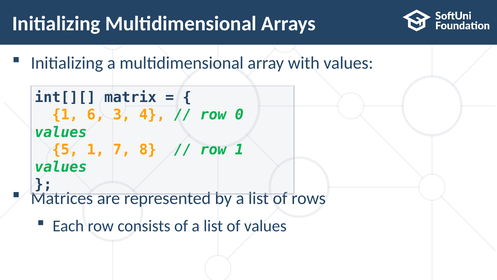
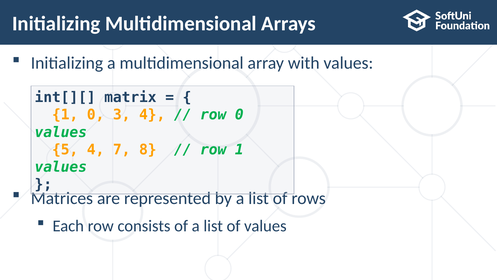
1 6: 6 -> 0
5 1: 1 -> 4
